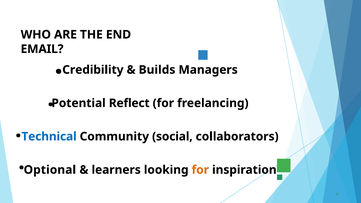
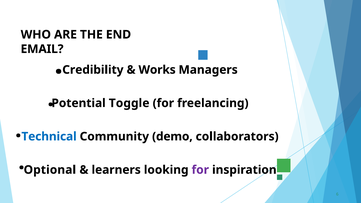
Builds: Builds -> Works
Reflect: Reflect -> Toggle
social: social -> demo
for at (200, 170) colour: orange -> purple
